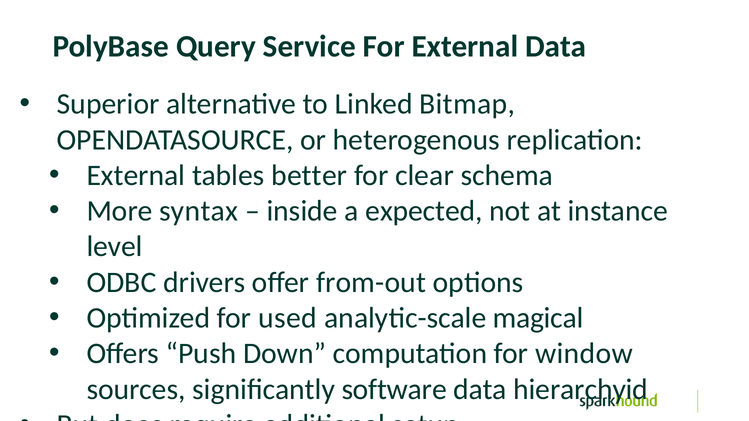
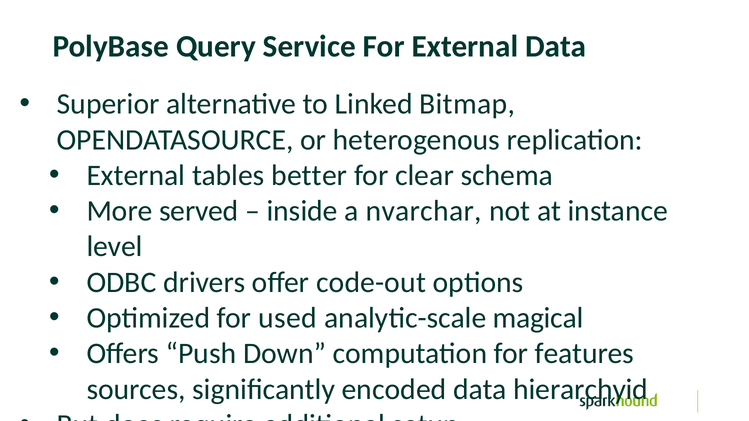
syntax: syntax -> served
expected: expected -> nvarchar
from-out: from-out -> code-out
window: window -> features
software: software -> encoded
